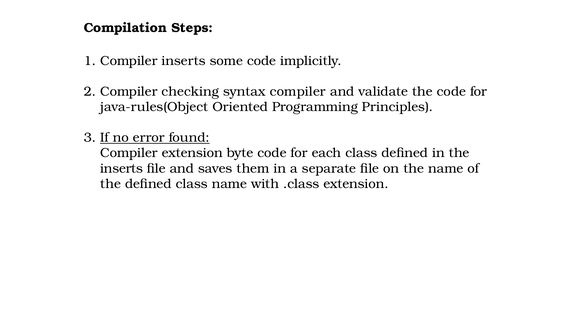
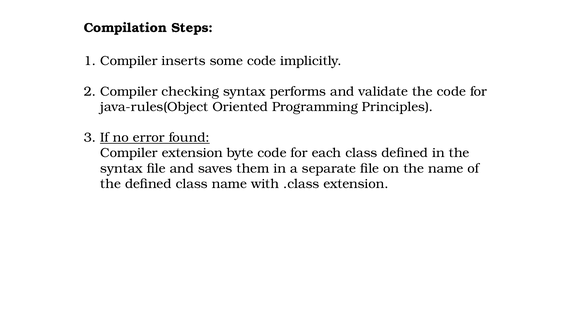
syntax compiler: compiler -> performs
inserts at (122, 168): inserts -> syntax
